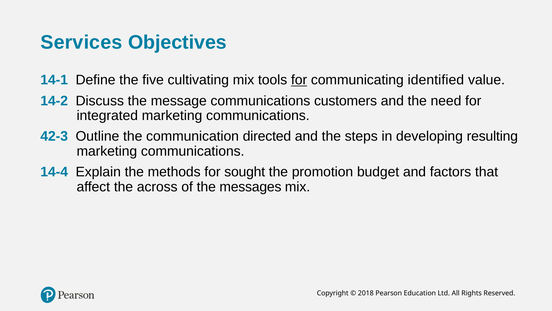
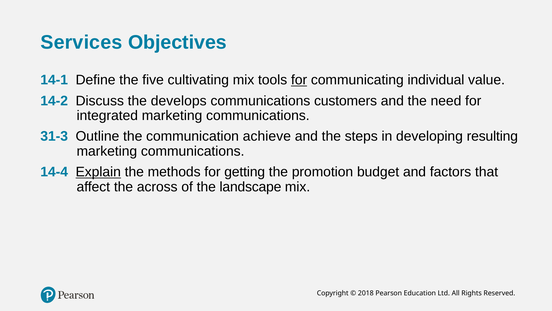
identified: identified -> individual
message: message -> develops
42-3: 42-3 -> 31-3
directed: directed -> achieve
Explain underline: none -> present
sought: sought -> getting
messages: messages -> landscape
